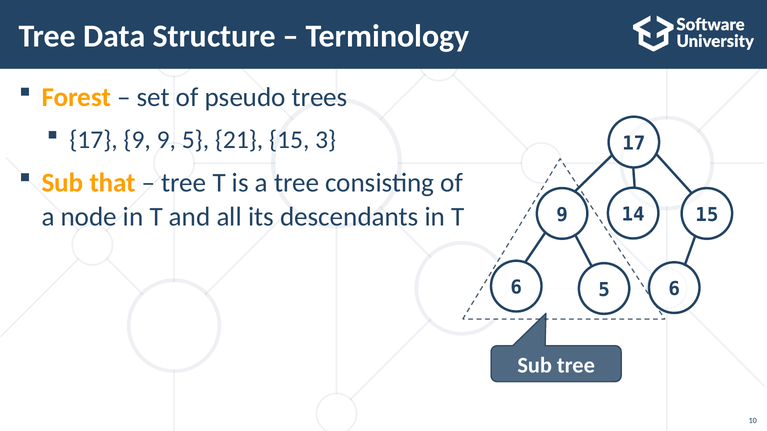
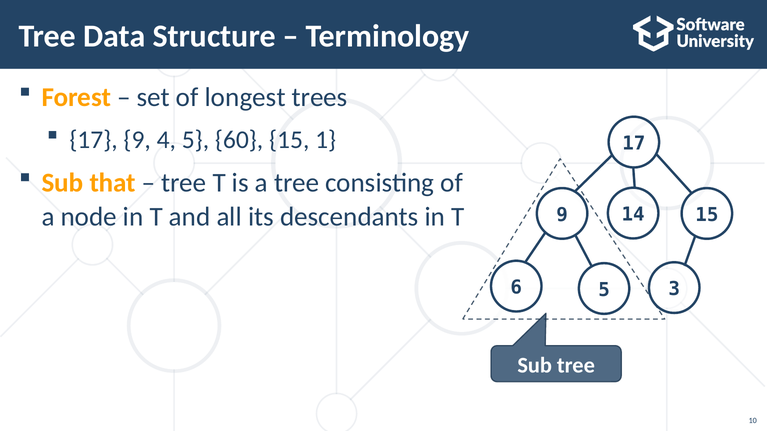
pseudo: pseudo -> longest
9 9: 9 -> 4
21: 21 -> 60
3: 3 -> 1
5 6: 6 -> 3
